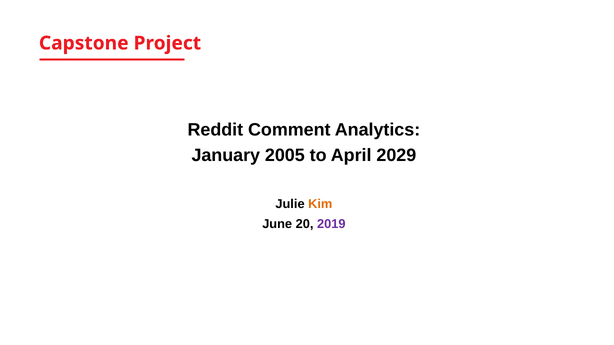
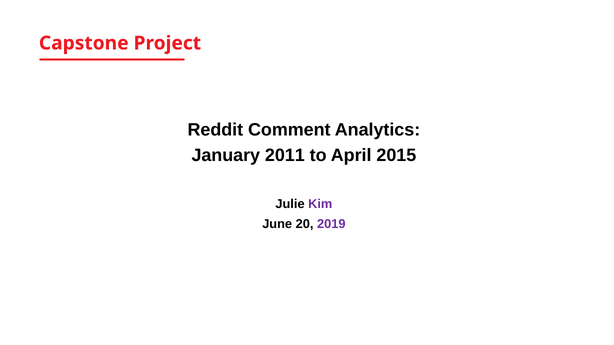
2005: 2005 -> 2011
2029: 2029 -> 2015
Kim colour: orange -> purple
